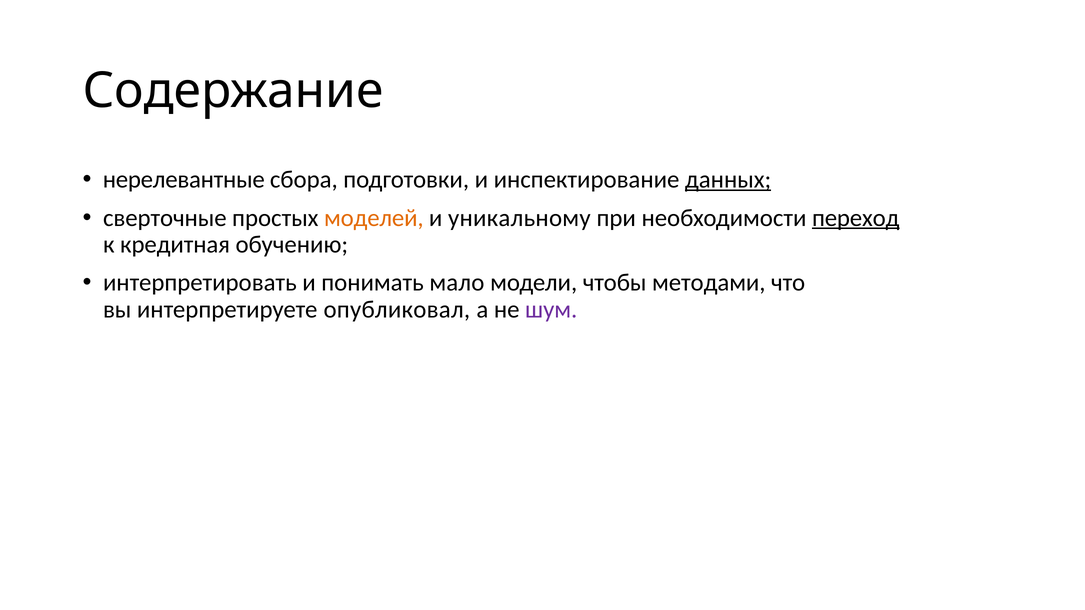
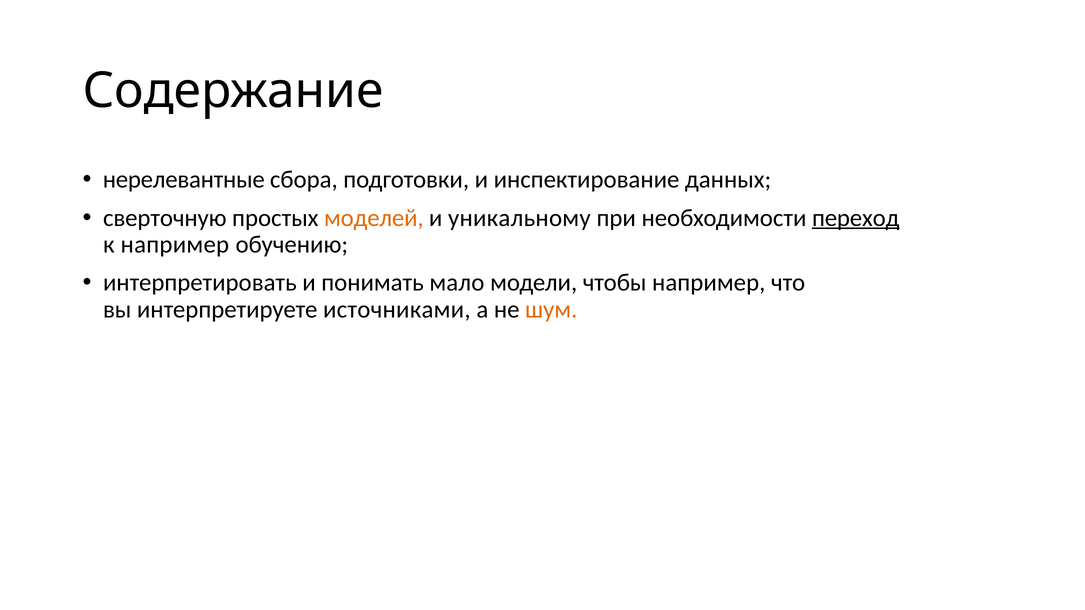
данных underline: present -> none
сверточные: сверточные -> сверточную
к кредитная: кредитная -> например
чтобы методами: методами -> например
опубликовал: опубликовал -> источниками
шум colour: purple -> orange
